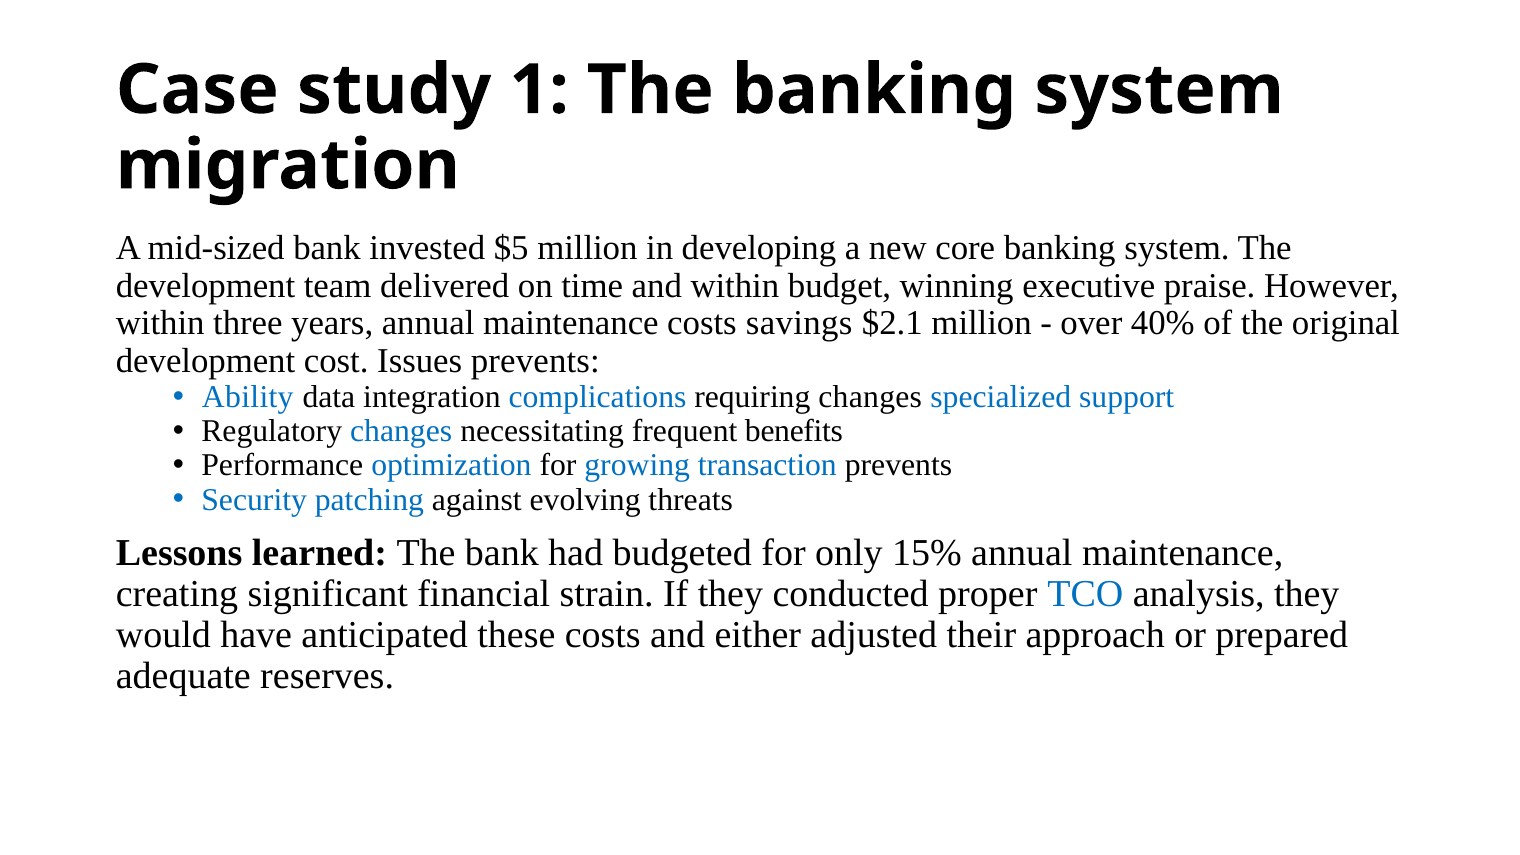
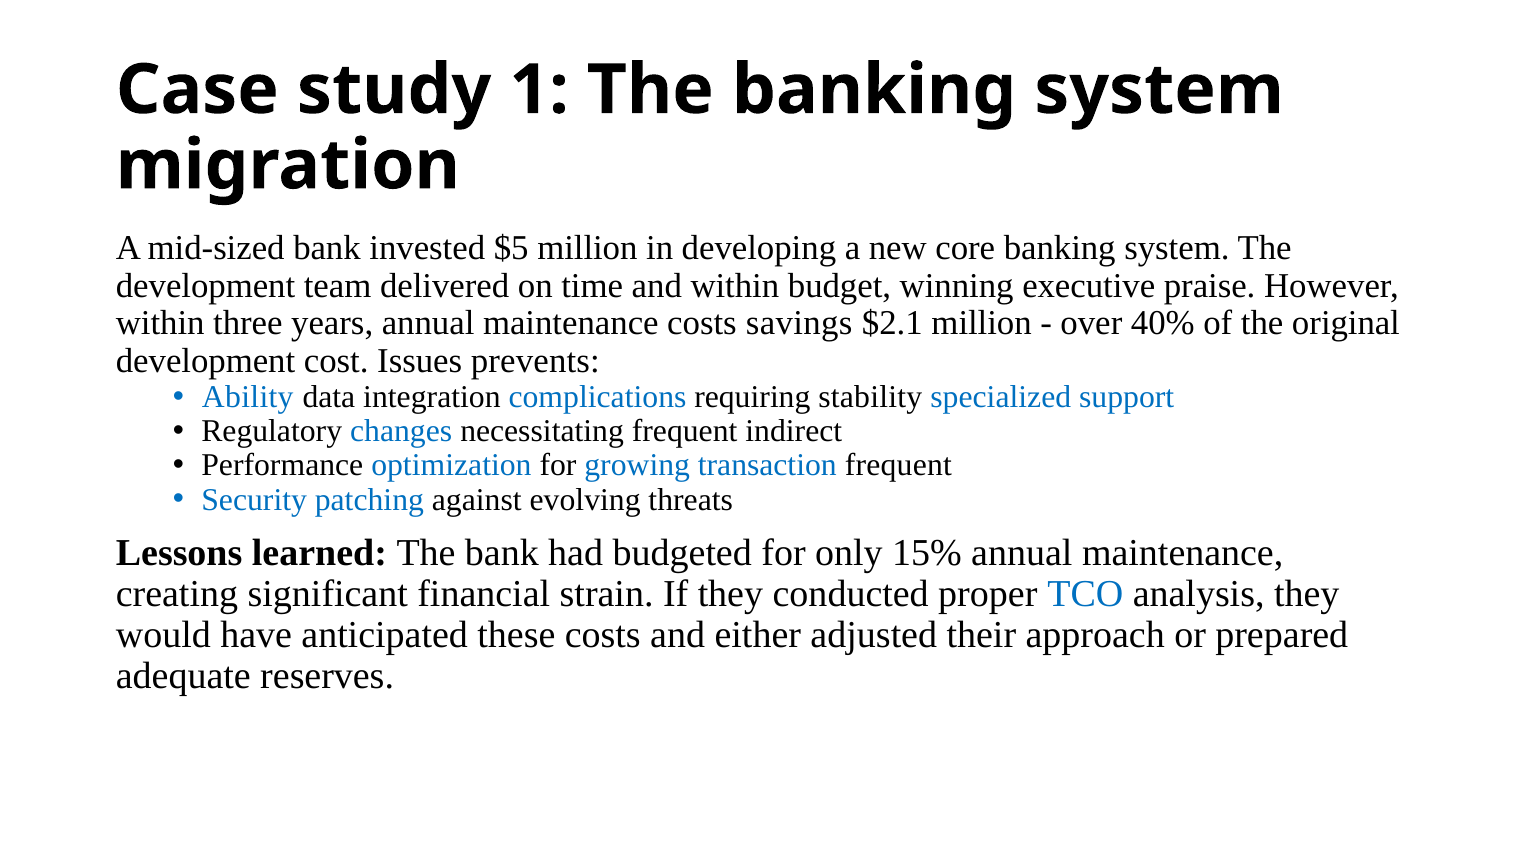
requiring changes: changes -> stability
benefits: benefits -> indirect
transaction prevents: prevents -> frequent
